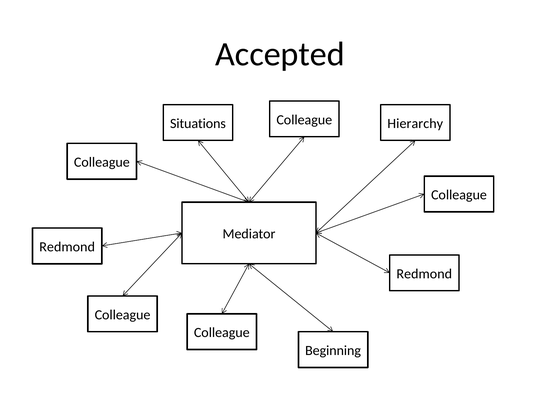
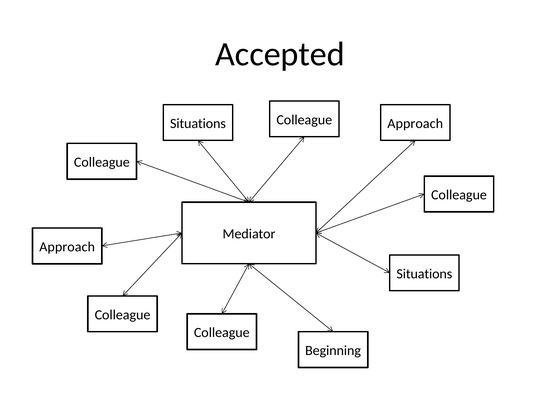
Hierarchy at (415, 123): Hierarchy -> Approach
Redmond at (67, 247): Redmond -> Approach
Redmond at (424, 274): Redmond -> Situations
